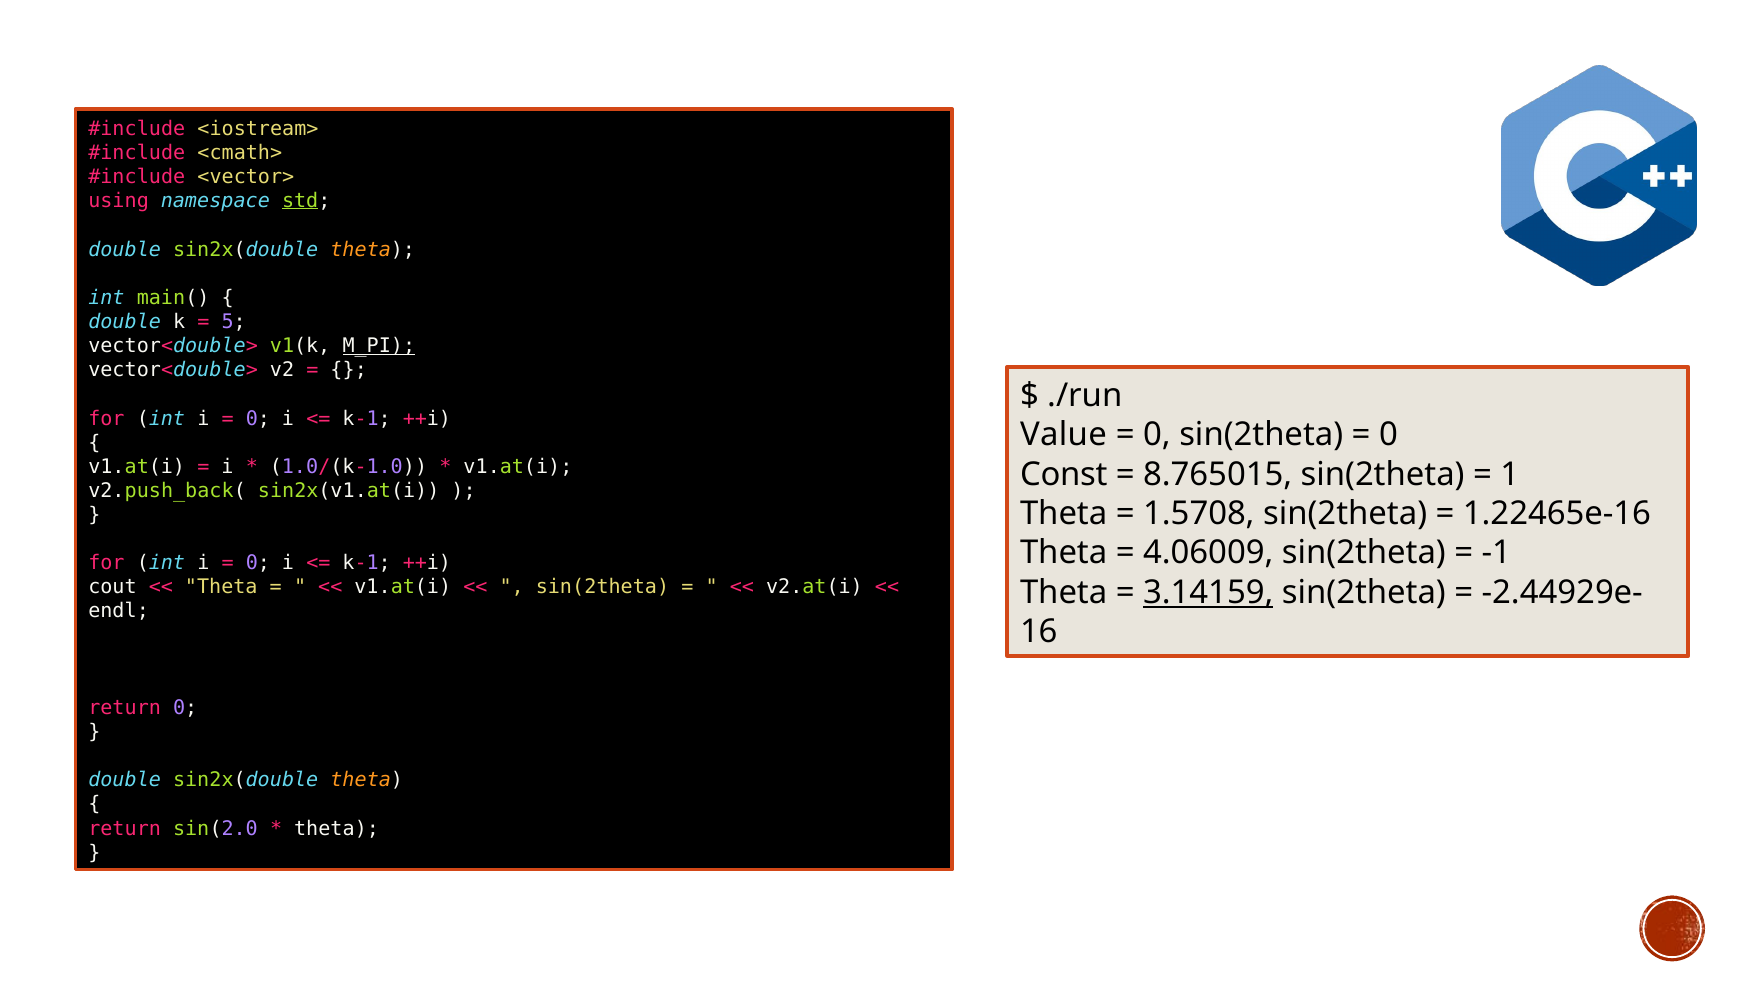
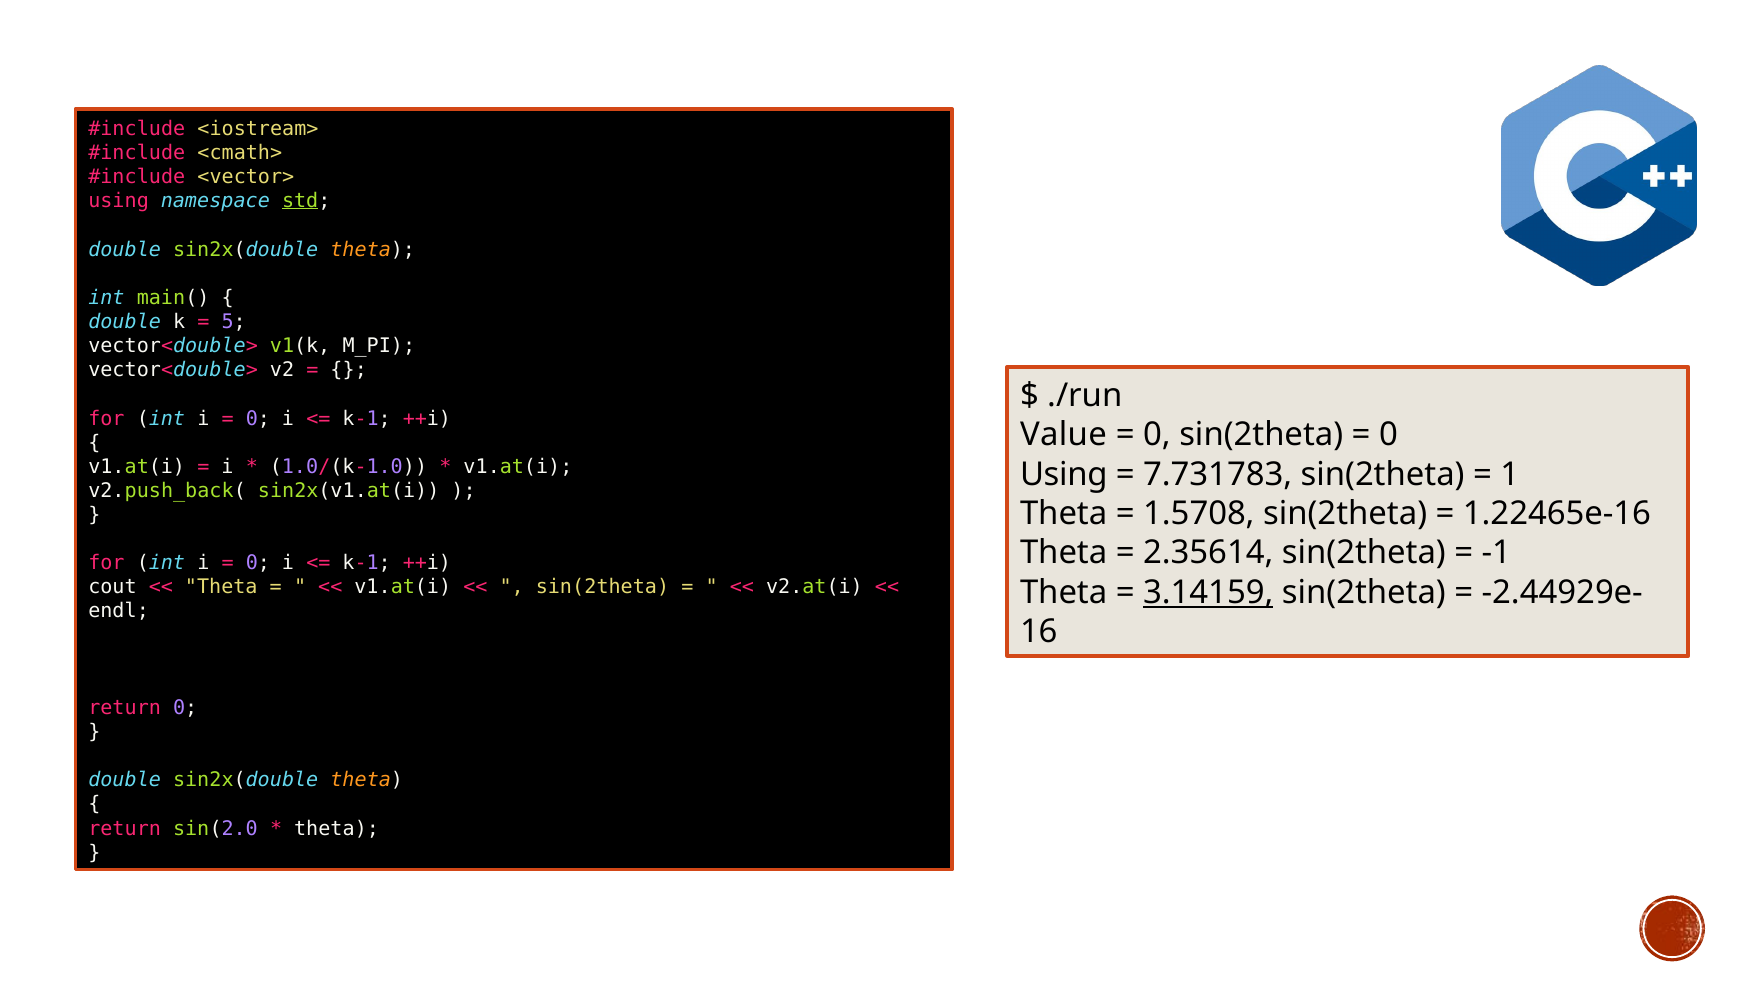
M_PI underline: present -> none
Const at (1064, 474): Const -> Using
8.765015: 8.765015 -> 7.731783
4.06009: 4.06009 -> 2.35614
